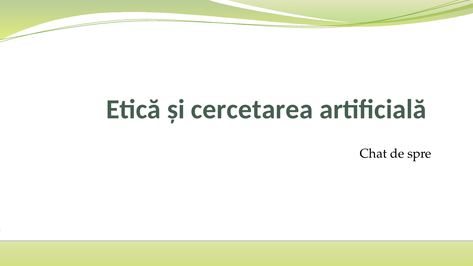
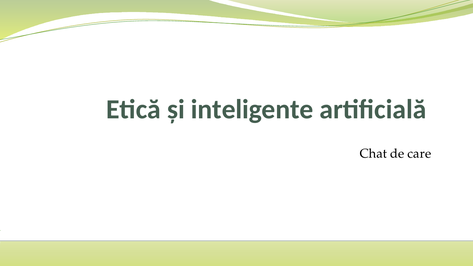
cercetarea: cercetarea -> inteligente
spre: spre -> care
